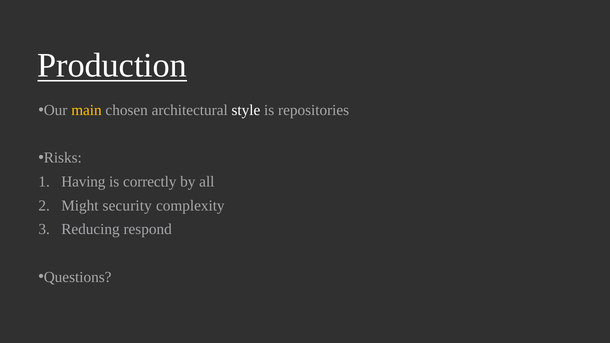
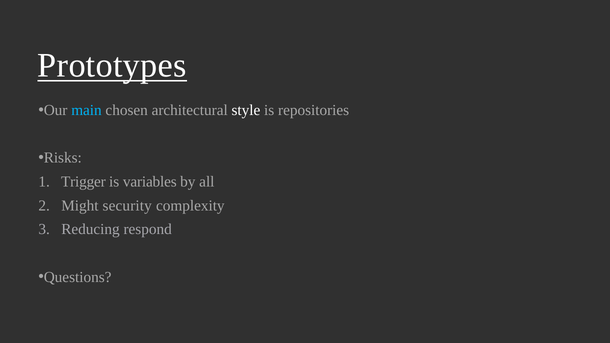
Production: Production -> Prototypes
main colour: yellow -> light blue
Having: Having -> Trigger
correctly: correctly -> variables
